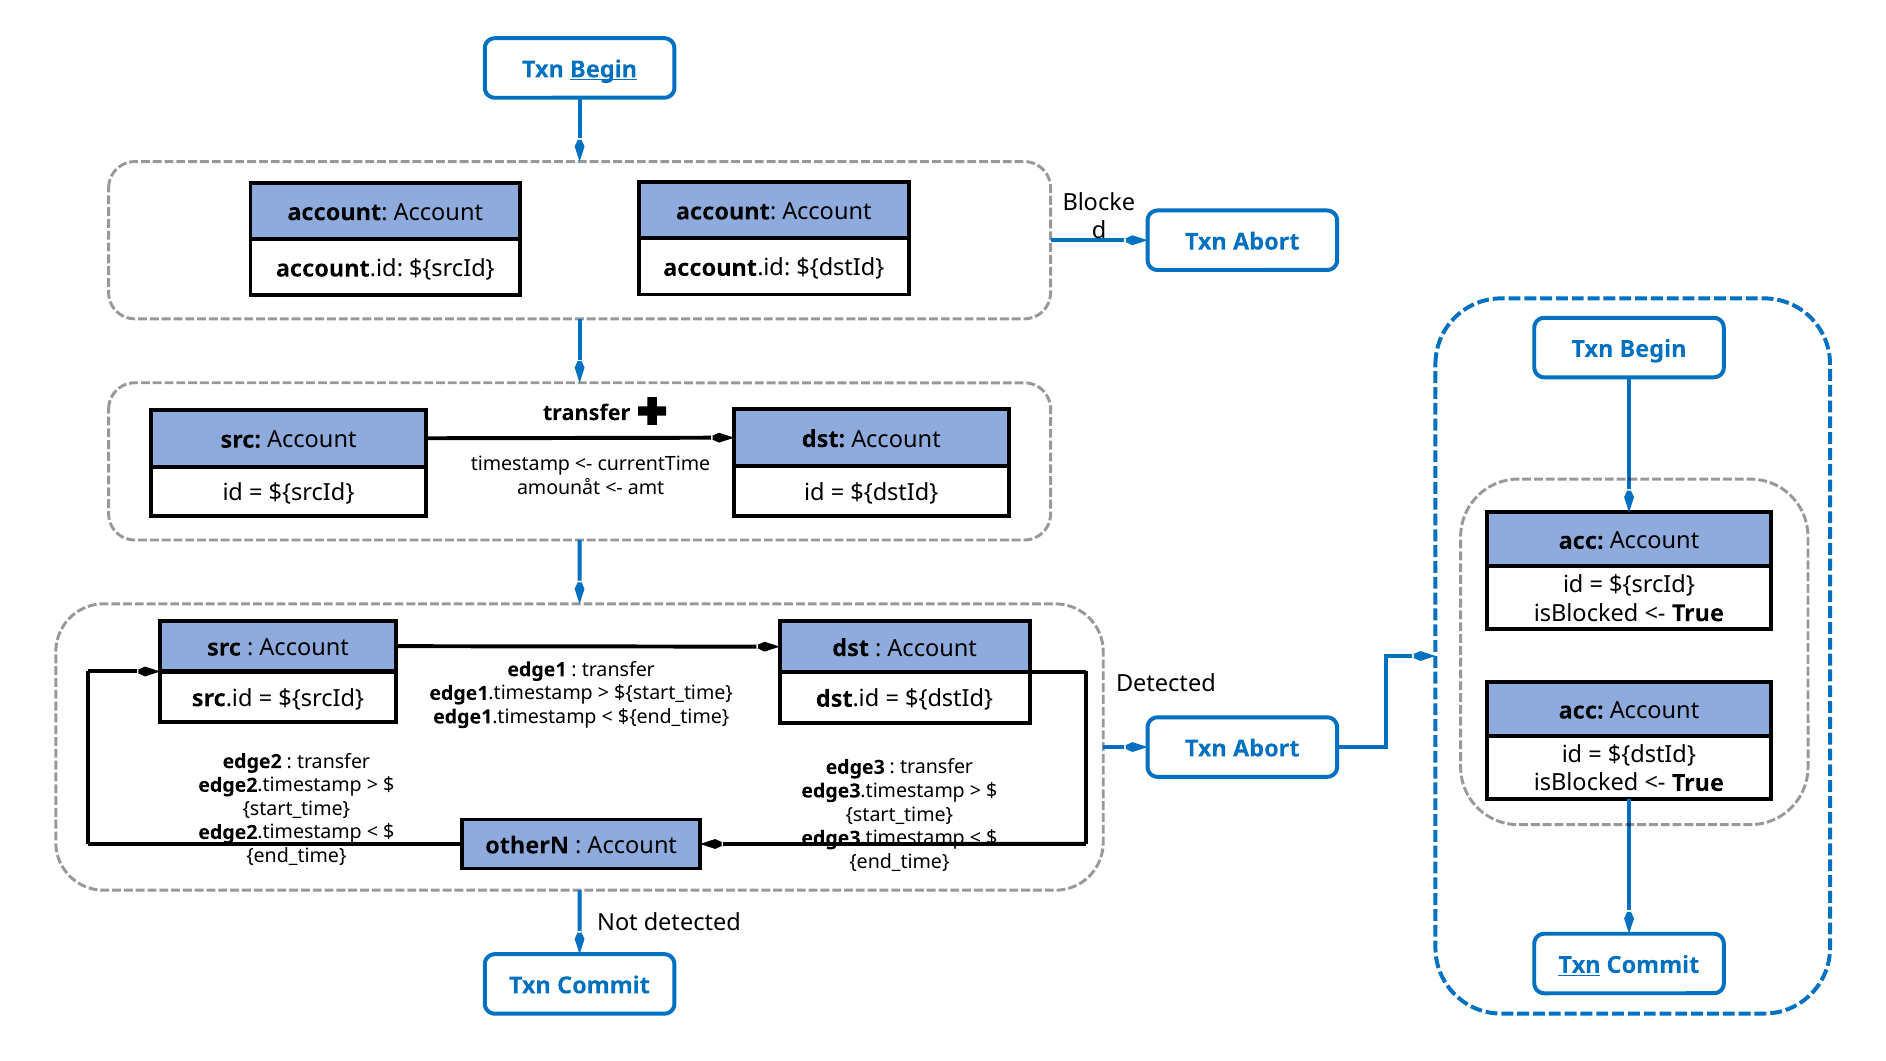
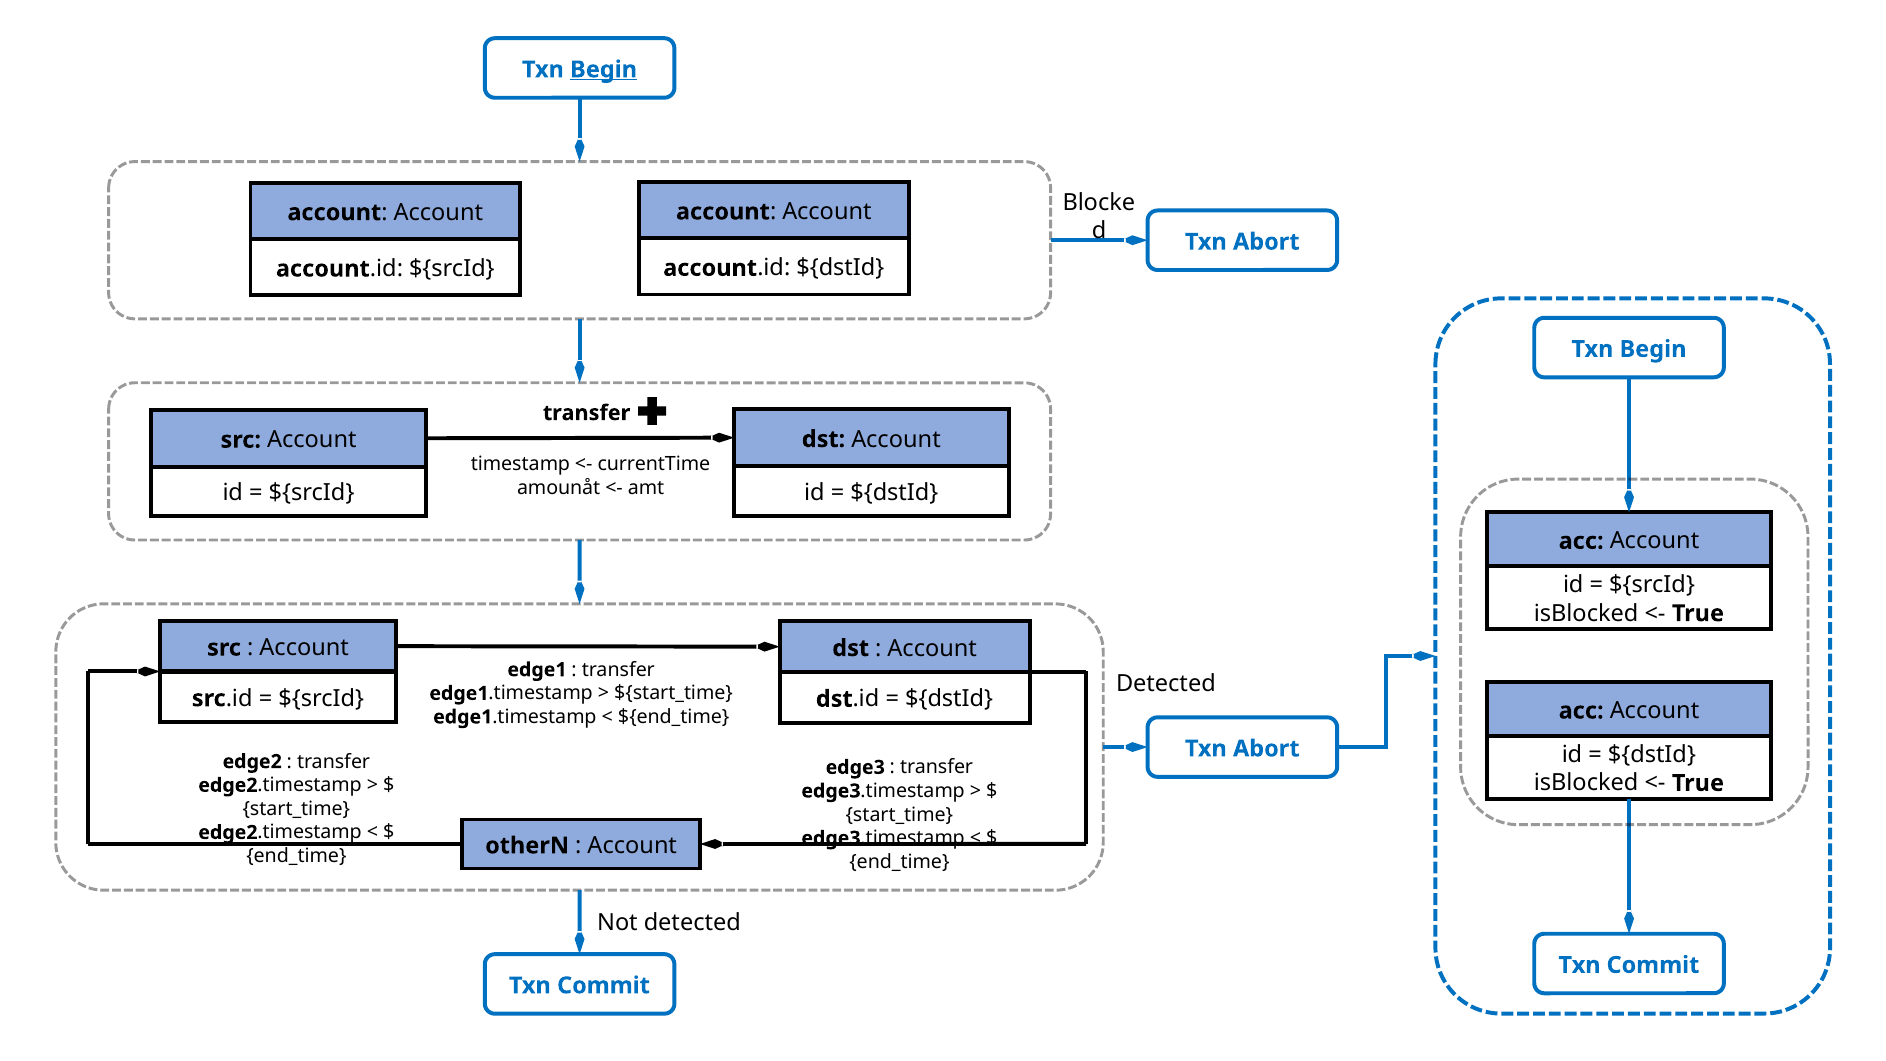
Txn at (1579, 965) underline: present -> none
